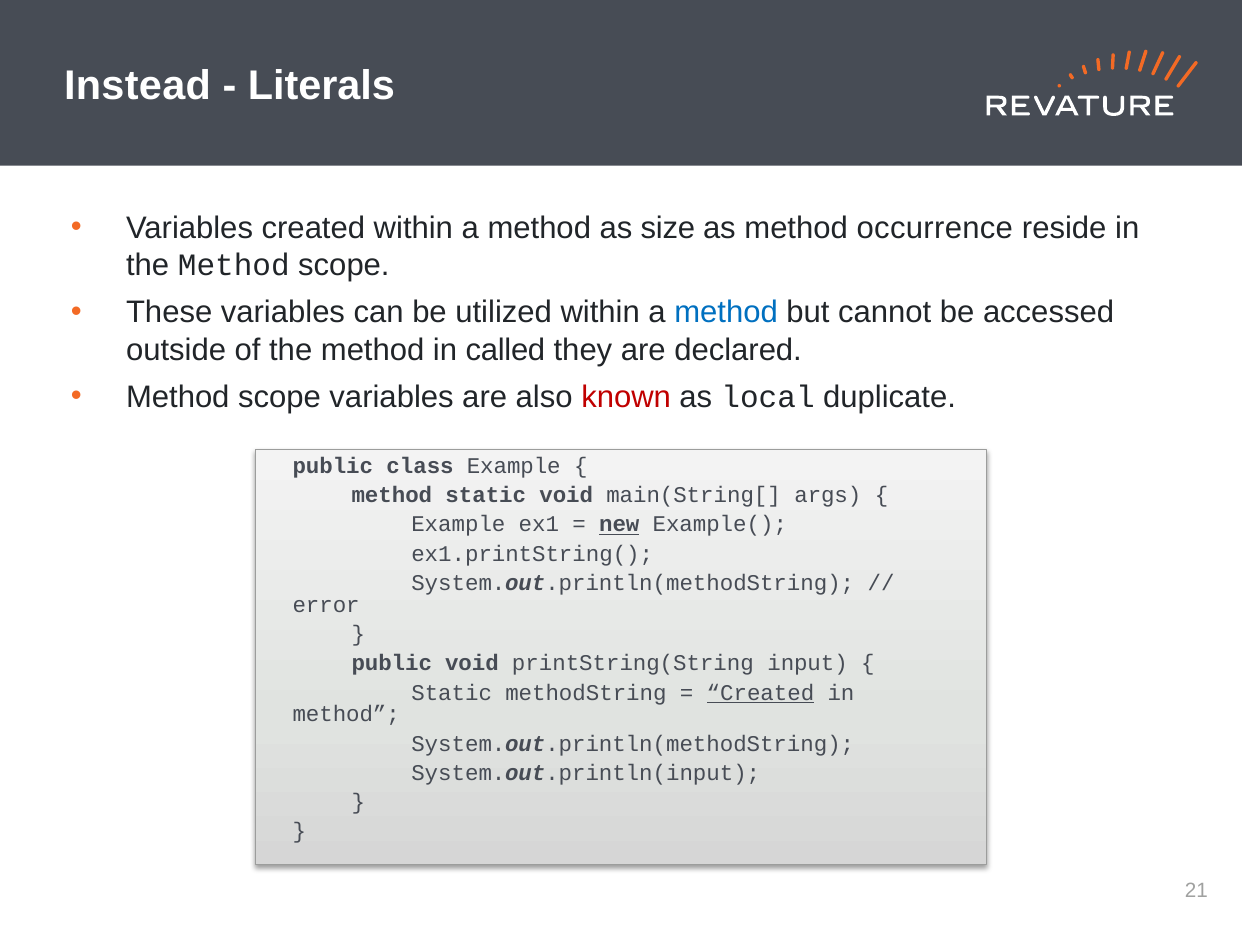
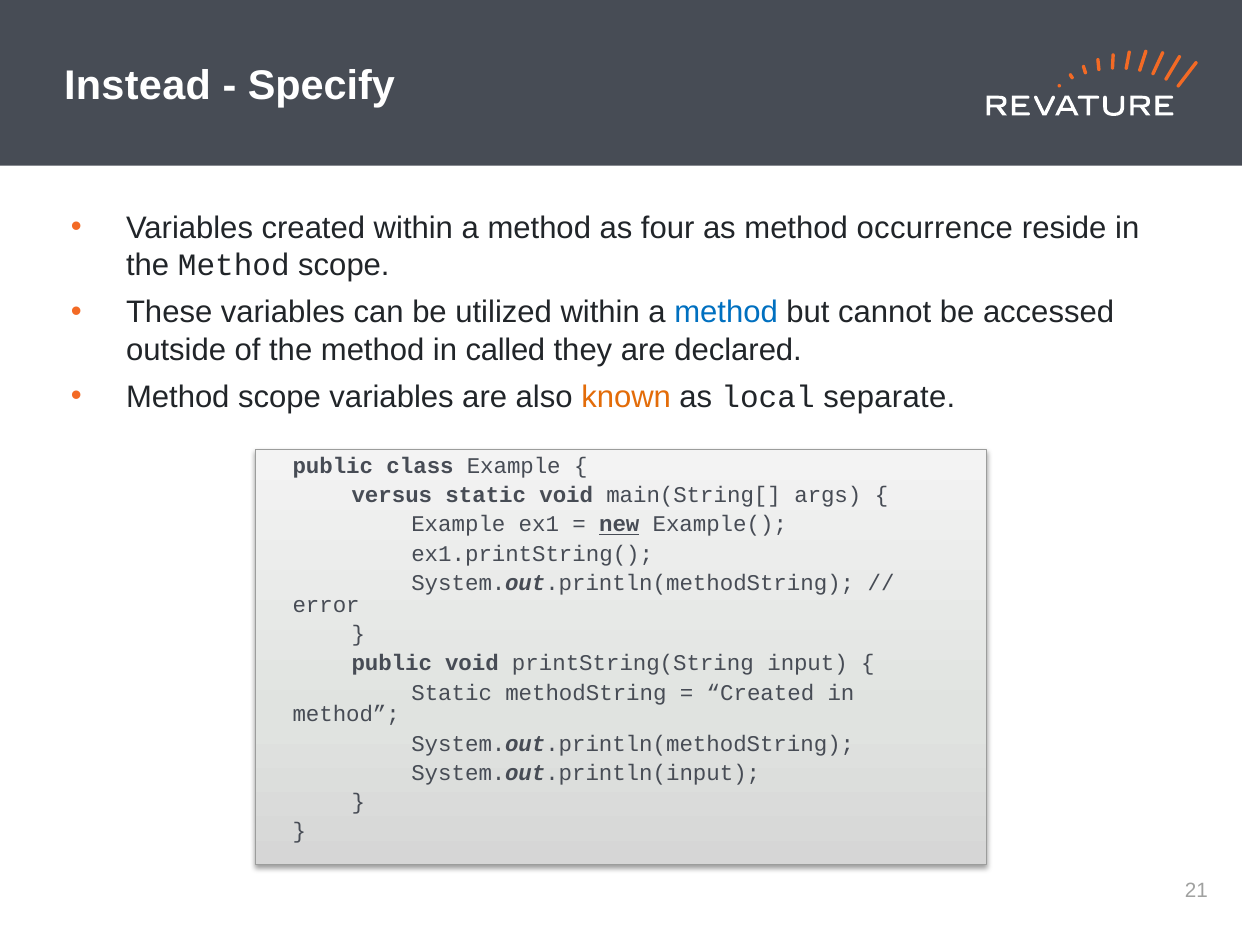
Literals: Literals -> Specify
size: size -> four
known colour: red -> orange
duplicate: duplicate -> separate
method at (392, 495): method -> versus
Created at (760, 692) underline: present -> none
